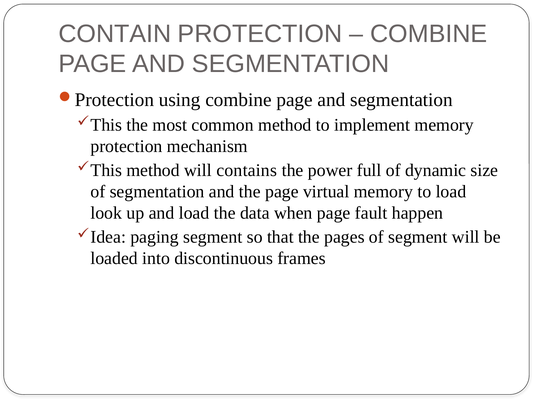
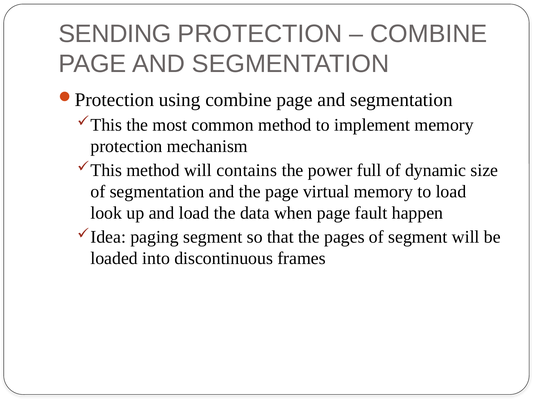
CONTAIN: CONTAIN -> SENDING
